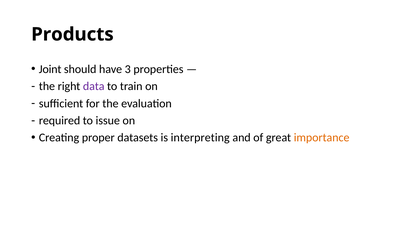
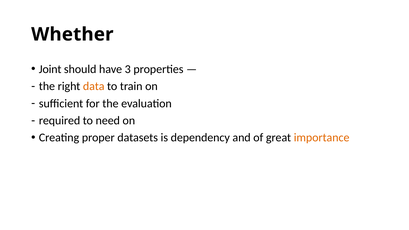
Products: Products -> Whether
data colour: purple -> orange
issue: issue -> need
interpreting: interpreting -> dependency
